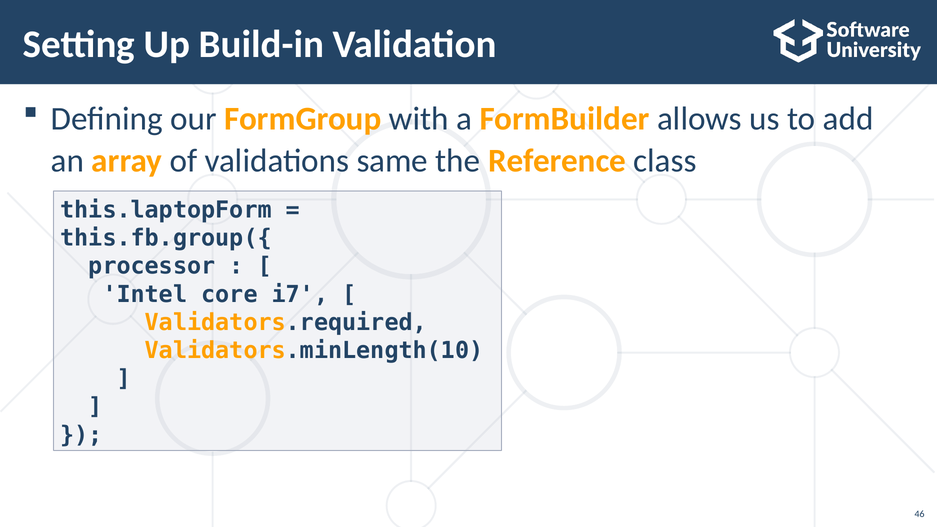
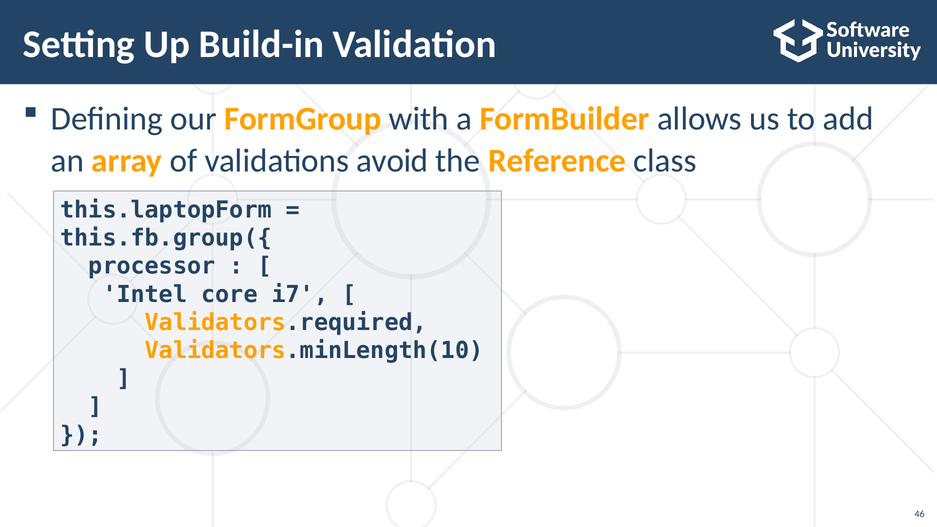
same: same -> avoid
